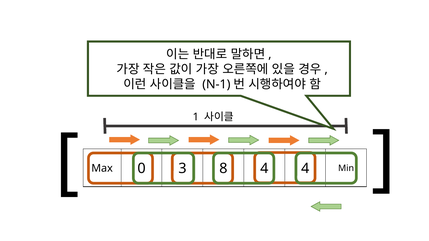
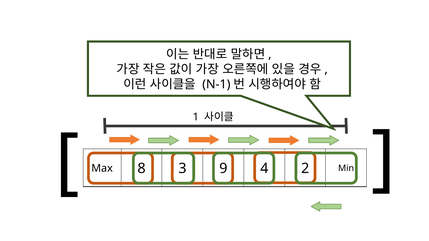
0: 0 -> 8
8: 8 -> 9
4 4: 4 -> 2
